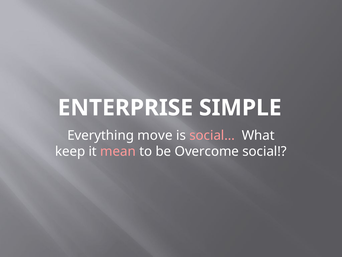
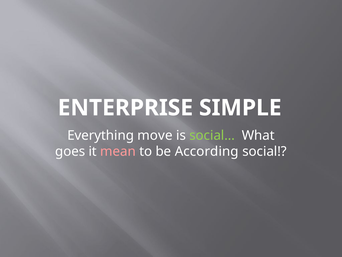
social… colour: pink -> light green
keep: keep -> goes
Overcome: Overcome -> According
